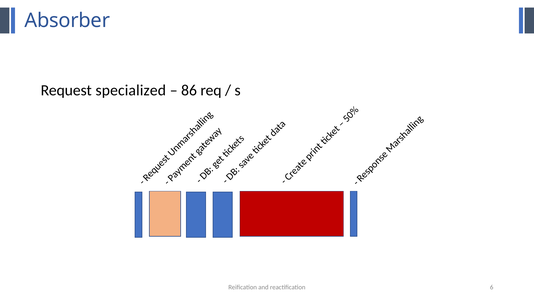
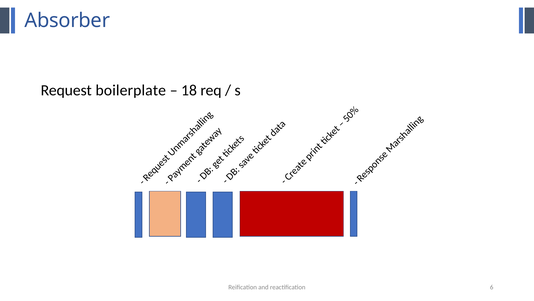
specialized: specialized -> boilerplate
86: 86 -> 18
